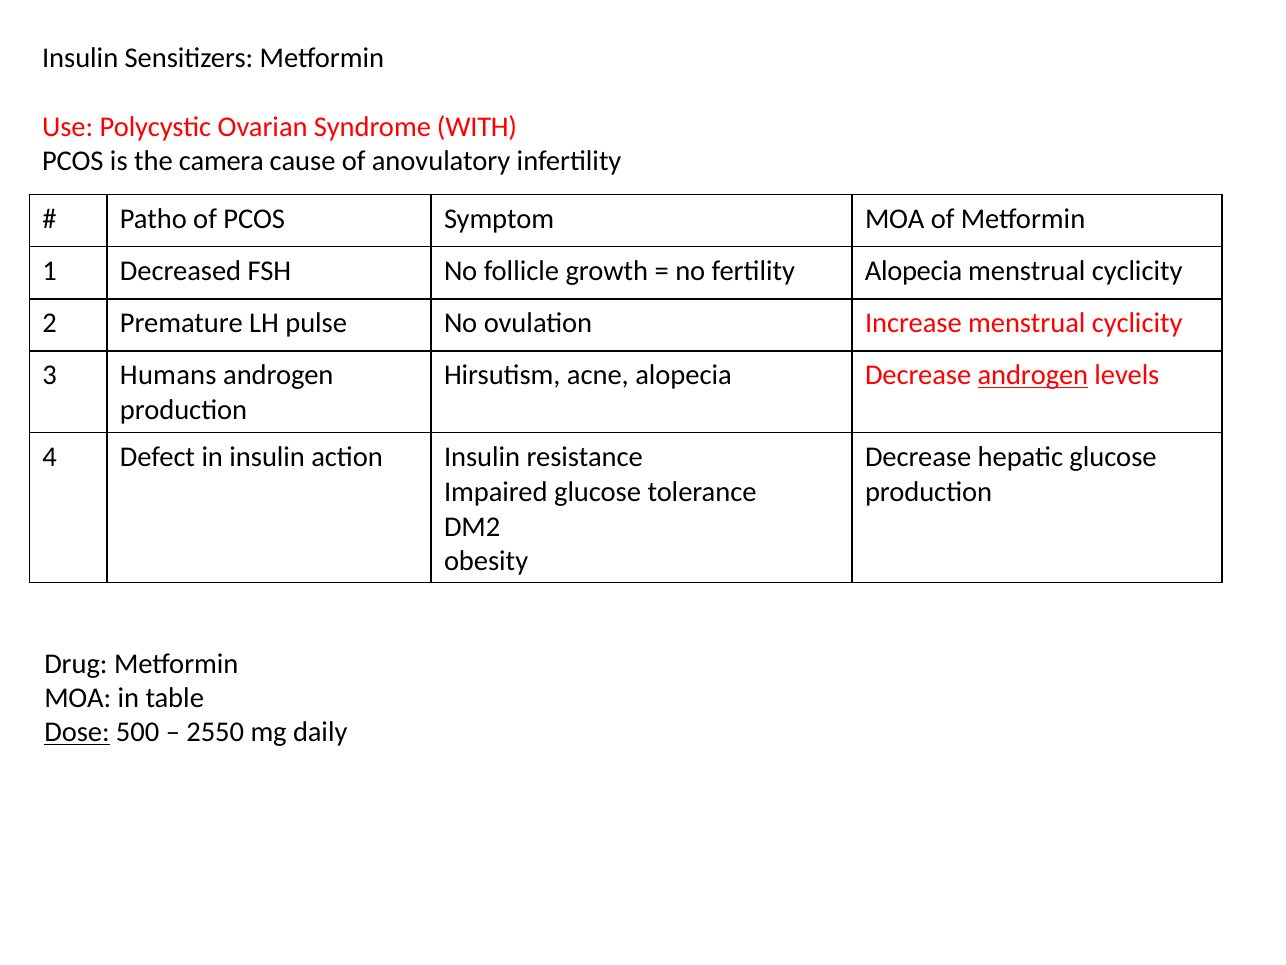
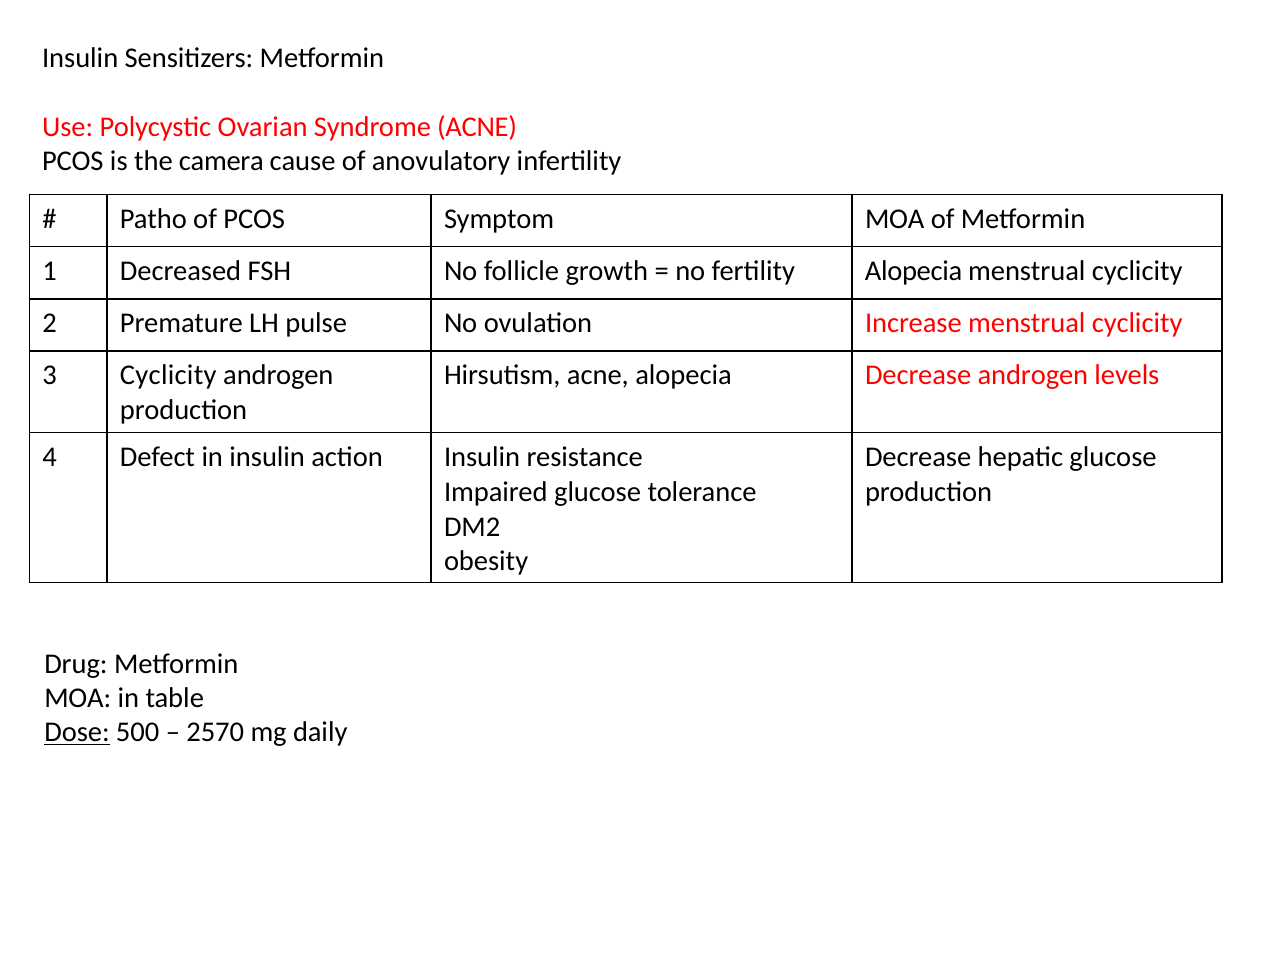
Syndrome WITH: WITH -> ACNE
3 Humans: Humans -> Cyclicity
androgen at (1033, 375) underline: present -> none
2550: 2550 -> 2570
